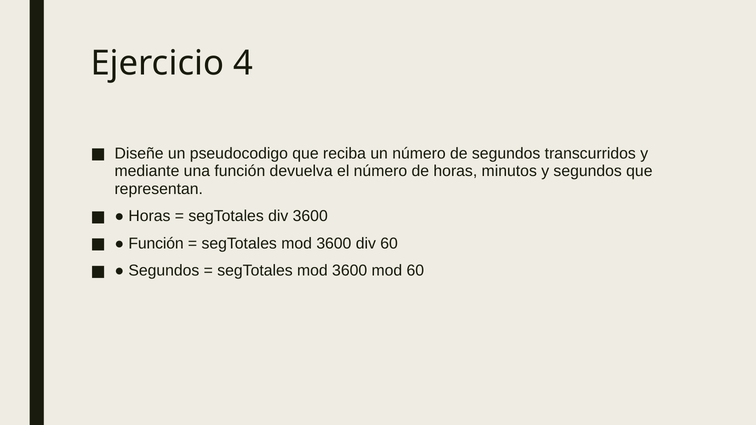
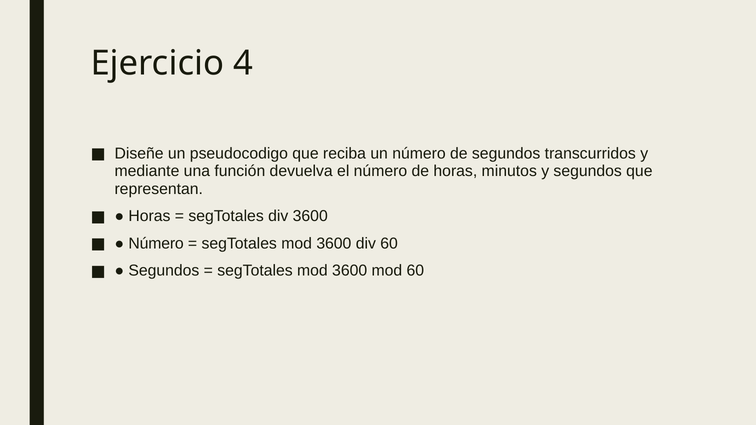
Función at (156, 244): Función -> Número
